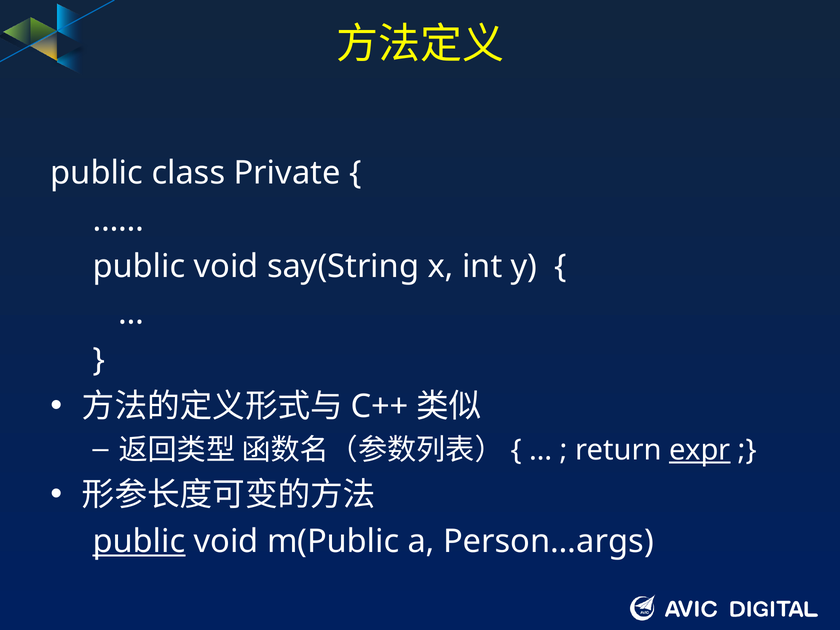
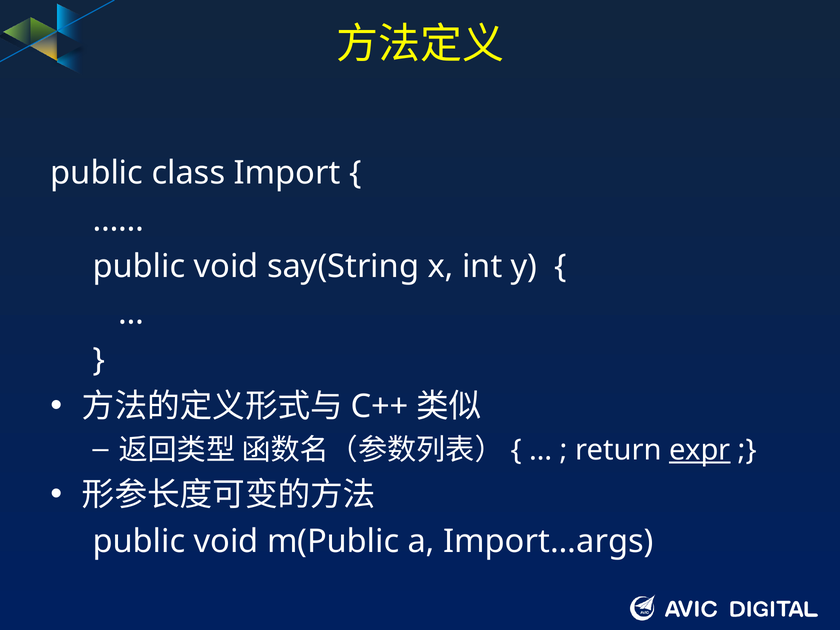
Private: Private -> Import
public at (139, 542) underline: present -> none
Person…args: Person…args -> Import…args
